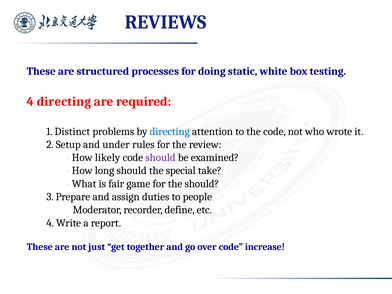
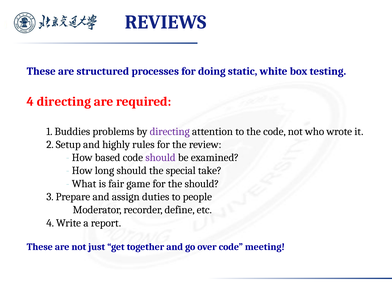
Distinct: Distinct -> Buddies
directing at (170, 131) colour: blue -> purple
under: under -> highly
likely: likely -> based
increase: increase -> meeting
